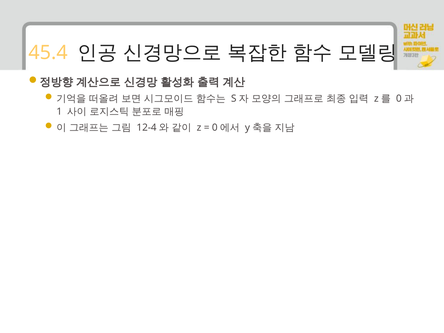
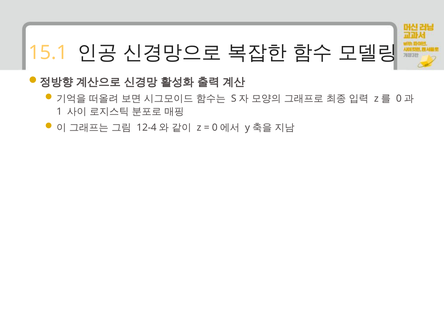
45.4: 45.4 -> 15.1
